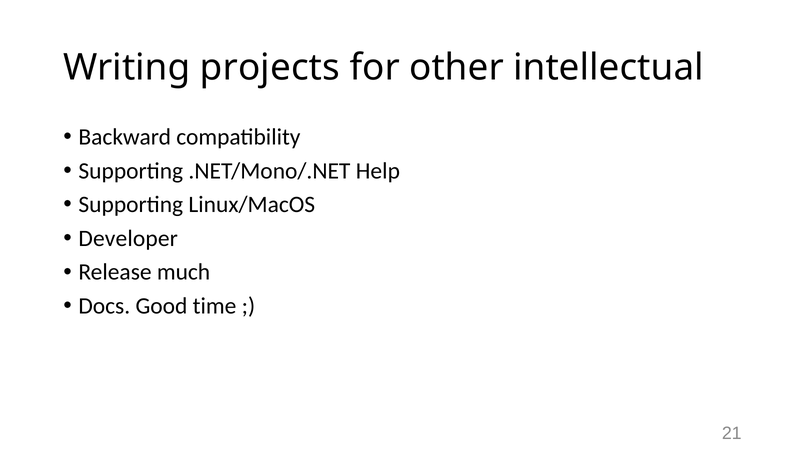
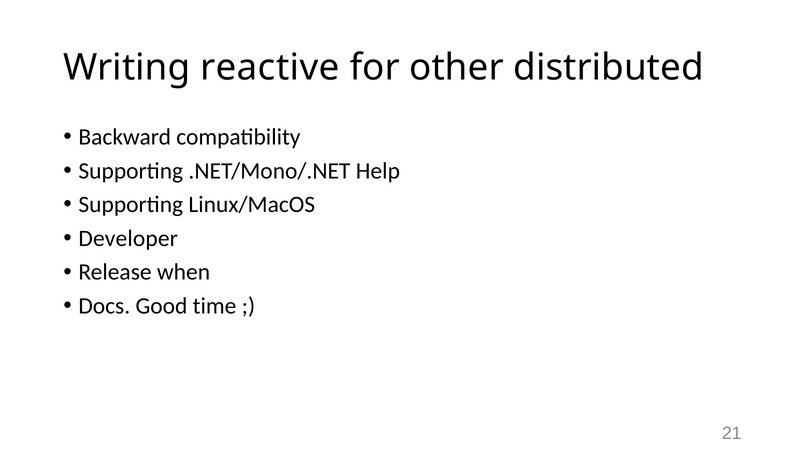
projects: projects -> reactive
intellectual: intellectual -> distributed
much: much -> when
